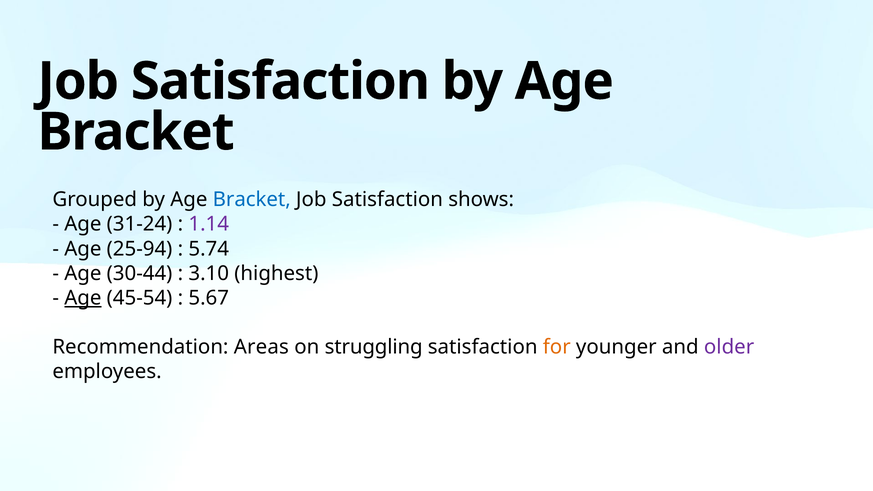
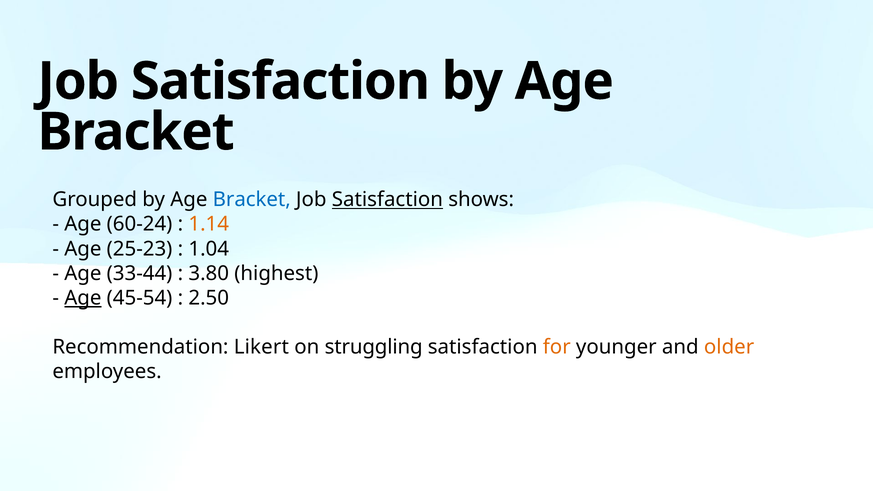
Satisfaction at (387, 200) underline: none -> present
31-24: 31-24 -> 60-24
1.14 colour: purple -> orange
25-94: 25-94 -> 25-23
5.74: 5.74 -> 1.04
30-44: 30-44 -> 33-44
3.10: 3.10 -> 3.80
5.67: 5.67 -> 2.50
Areas: Areas -> Likert
older colour: purple -> orange
